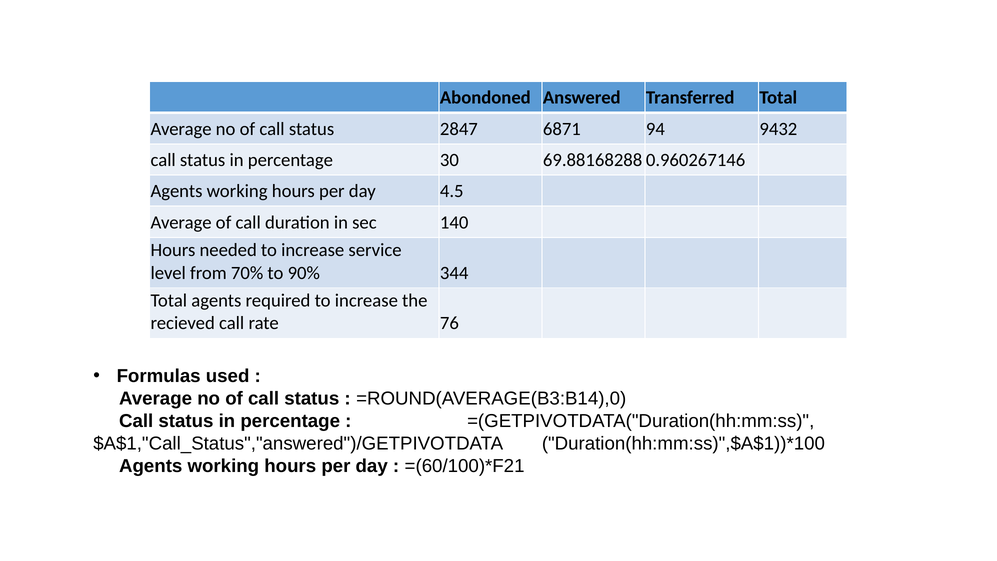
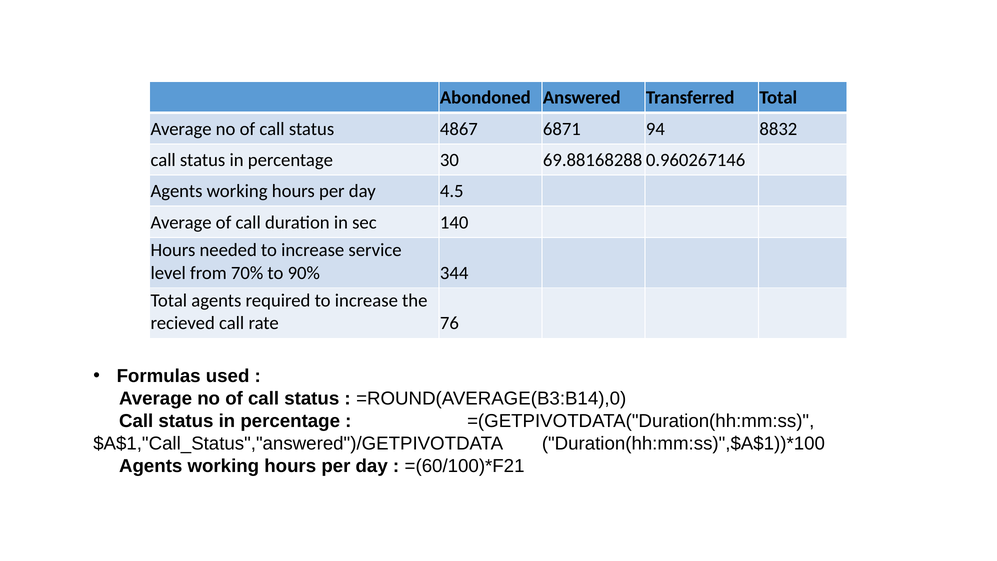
2847: 2847 -> 4867
9432: 9432 -> 8832
